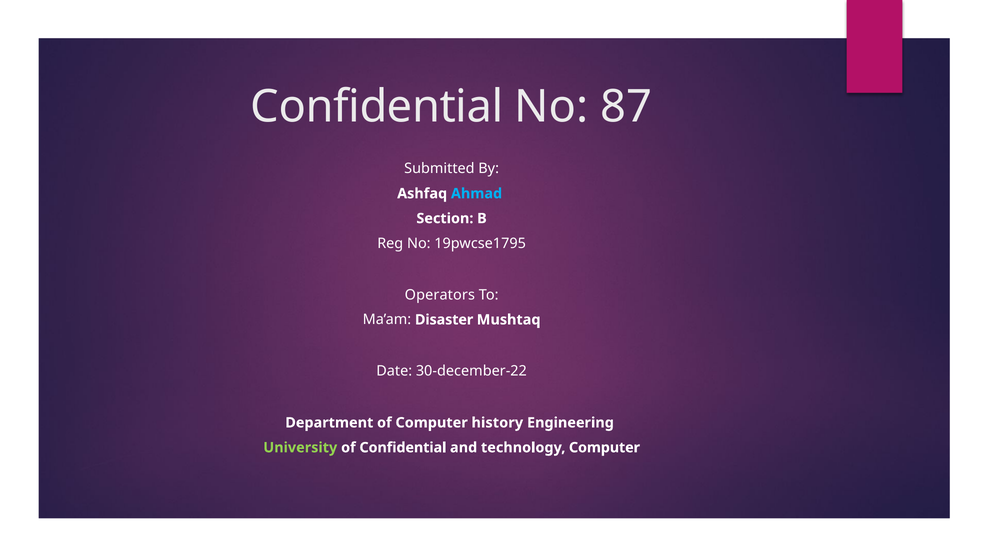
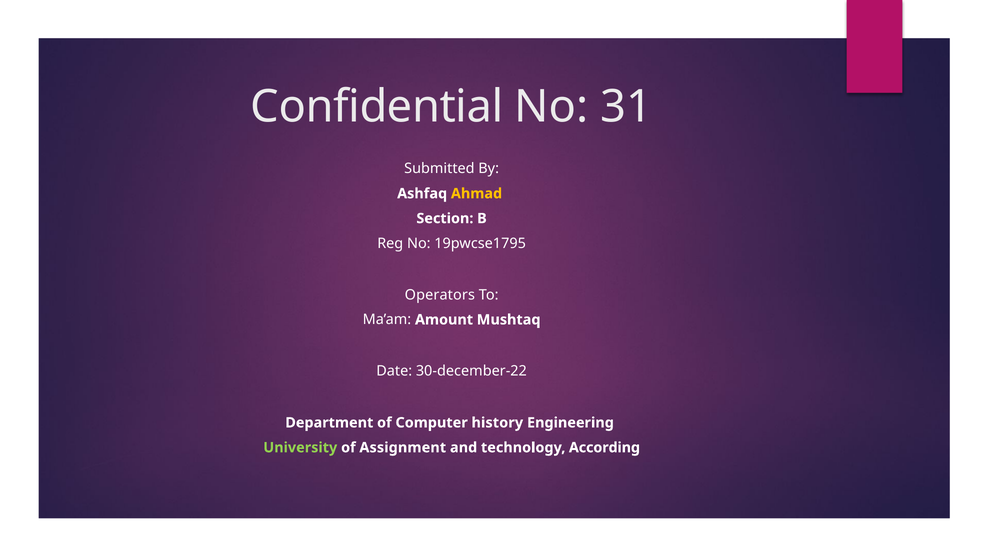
87: 87 -> 31
Ahmad colour: light blue -> yellow
Disaster: Disaster -> Amount
of Confidential: Confidential -> Assignment
technology Computer: Computer -> According
